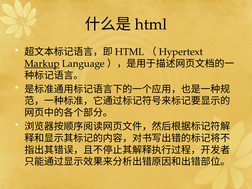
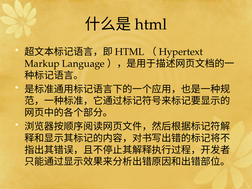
Markup underline: present -> none
